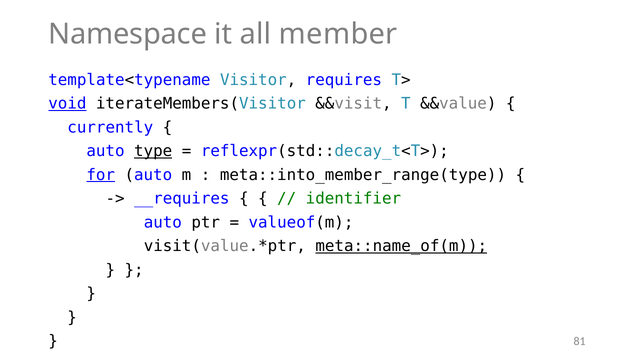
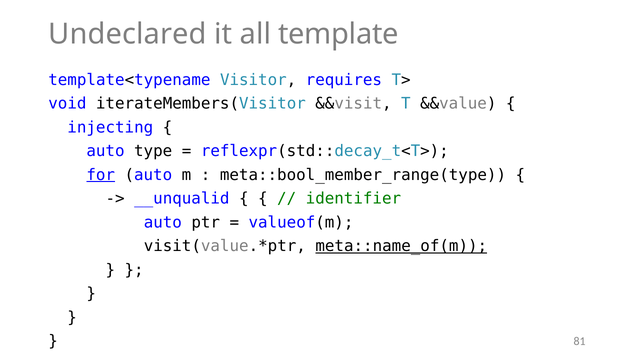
Namespace: Namespace -> Undeclared
member: member -> template
void underline: present -> none
currently: currently -> injecting
type underline: present -> none
meta::into_member_range(type: meta::into_member_range(type -> meta::bool_member_range(type
__requires: __requires -> __unqualid
